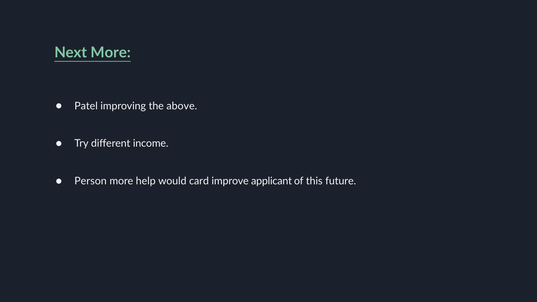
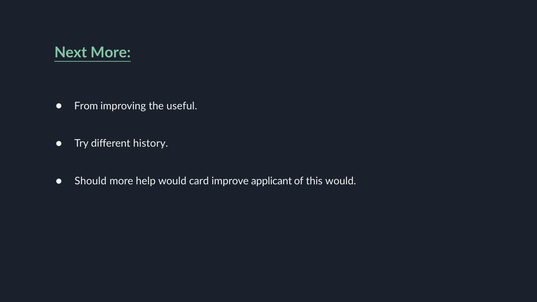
Patel: Patel -> From
above: above -> useful
income: income -> history
Person: Person -> Should
this future: future -> would
